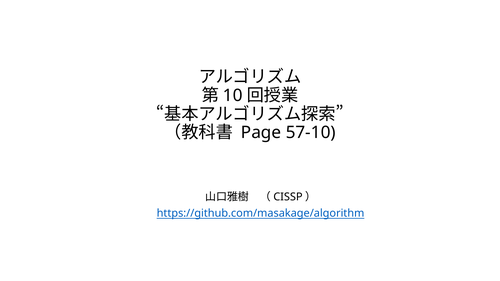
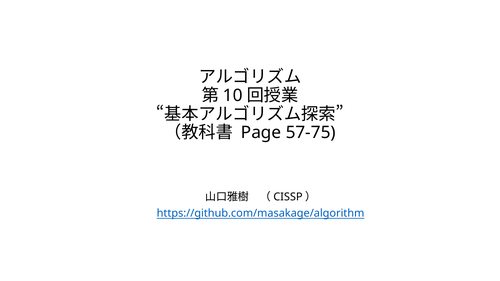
57-10: 57-10 -> 57-75
